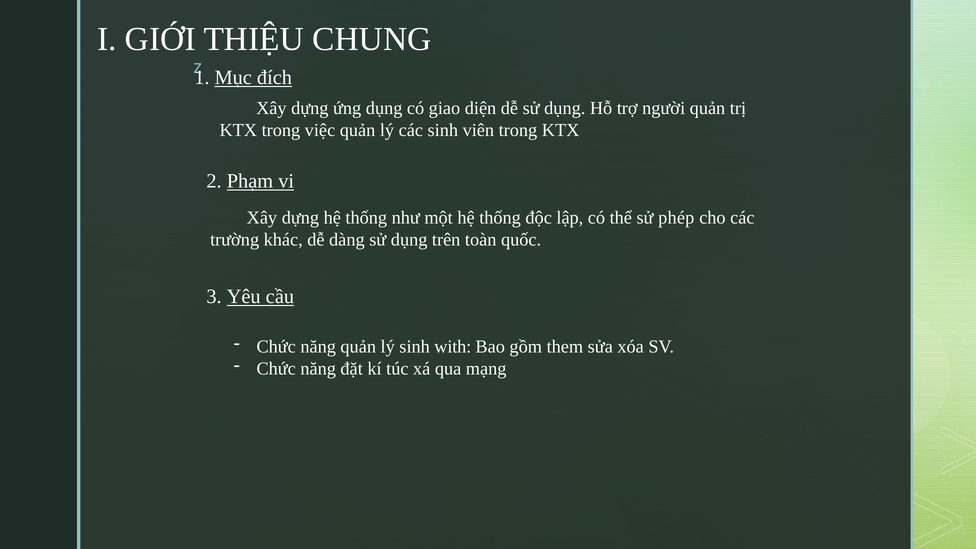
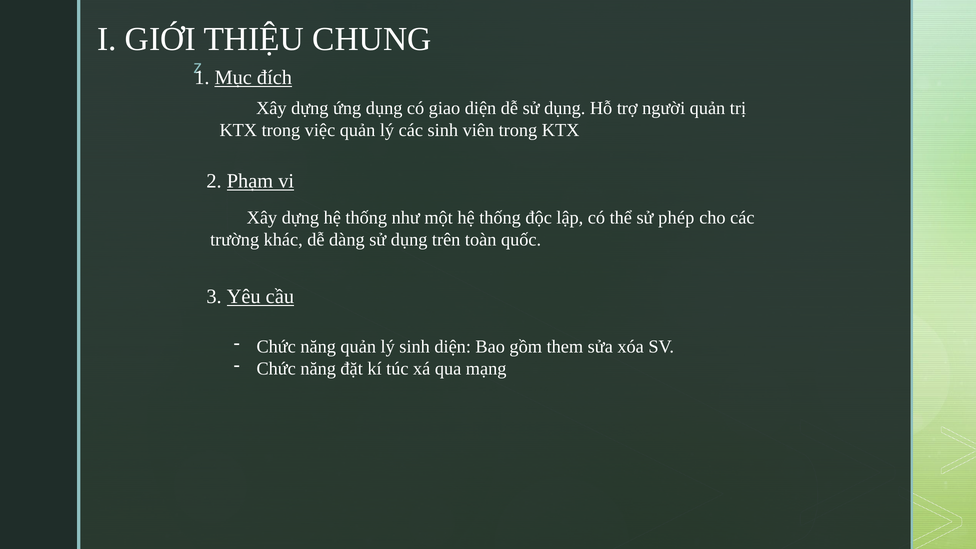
sinh with: with -> diện
